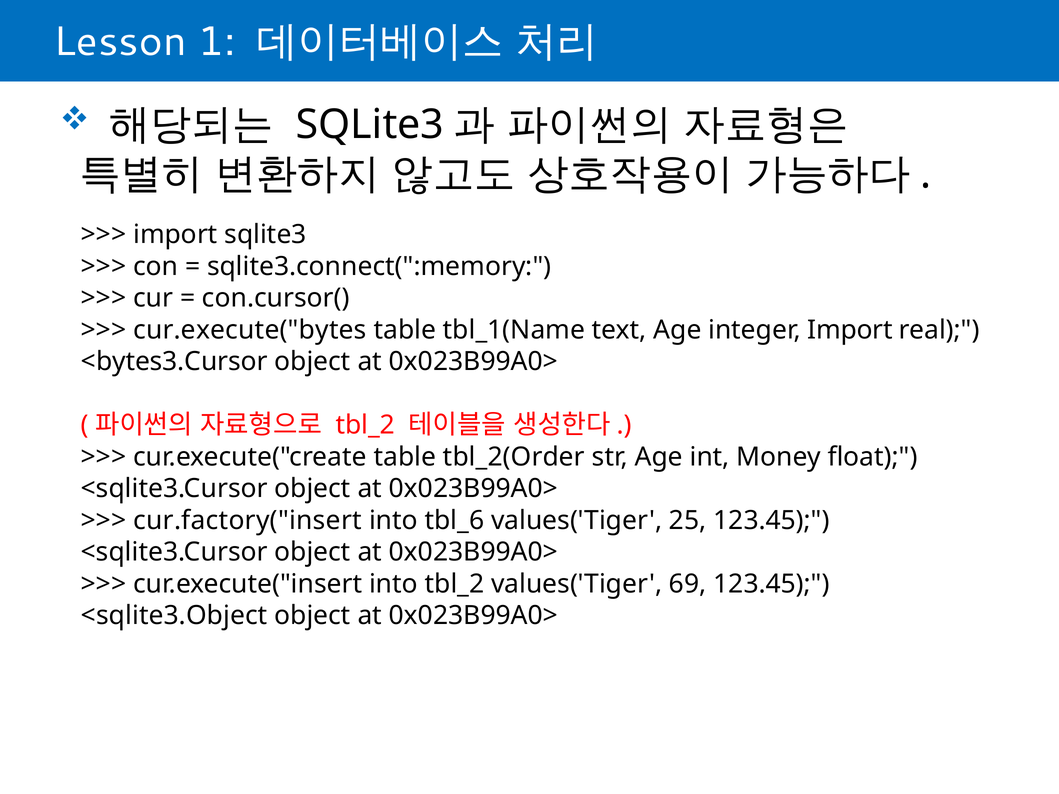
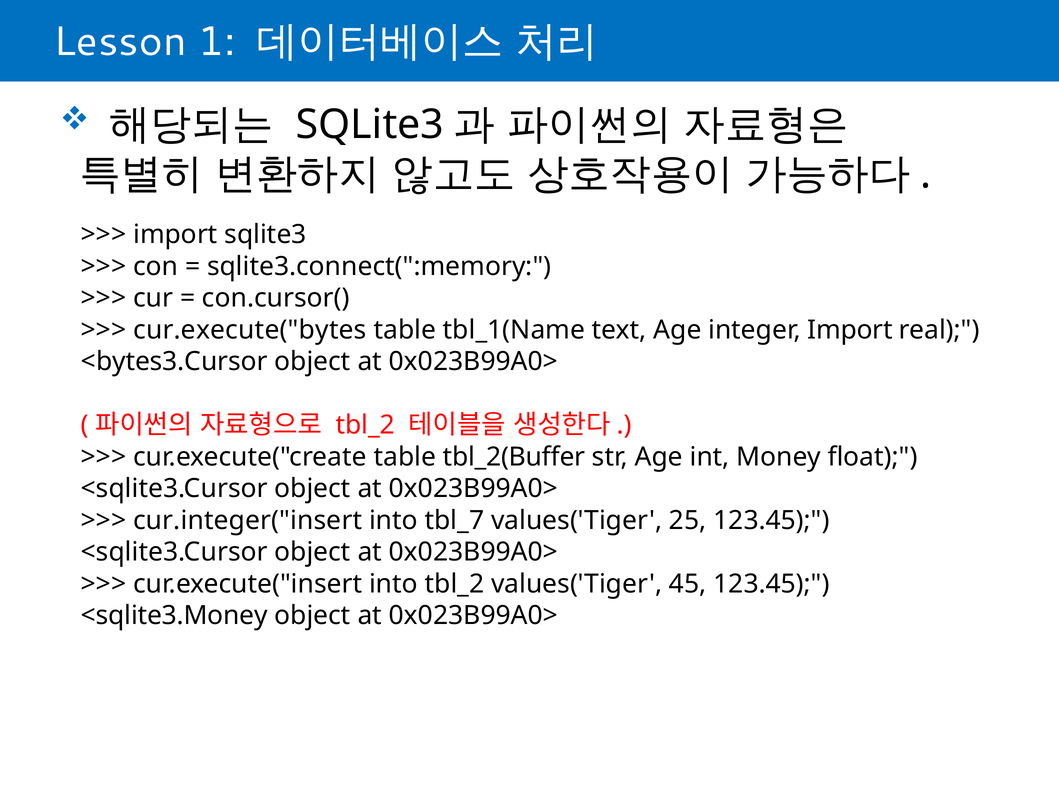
tbl_2(Order: tbl_2(Order -> tbl_2(Buffer
cur.factory("insert: cur.factory("insert -> cur.integer("insert
tbl_6: tbl_6 -> tbl_7
69: 69 -> 45
<sqlite3.Object: <sqlite3.Object -> <sqlite3.Money
